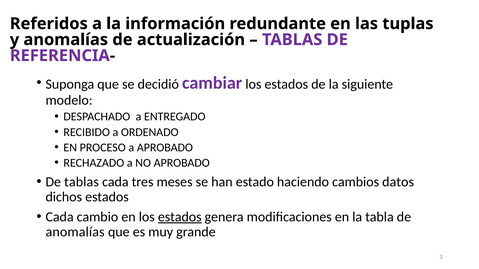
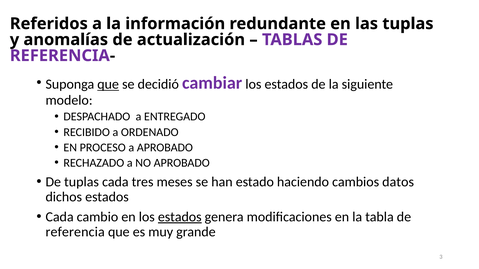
que at (108, 84) underline: none -> present
De tablas: tablas -> tuplas
anomalías at (75, 232): anomalías -> referencia
